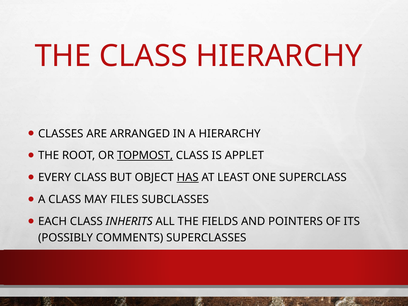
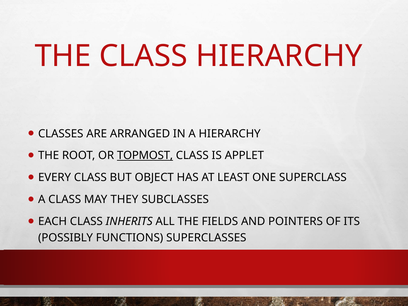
HAS underline: present -> none
FILES: FILES -> THEY
COMMENTS: COMMENTS -> FUNCTIONS
